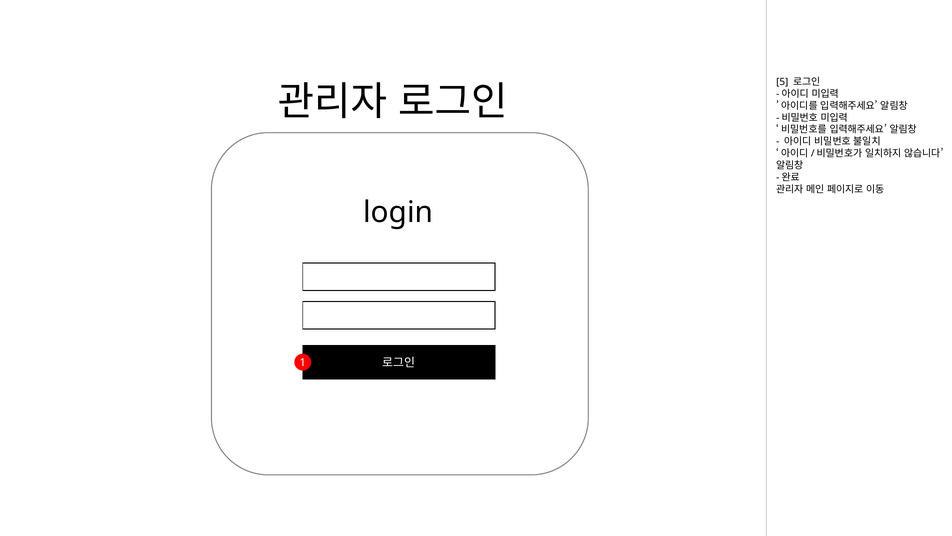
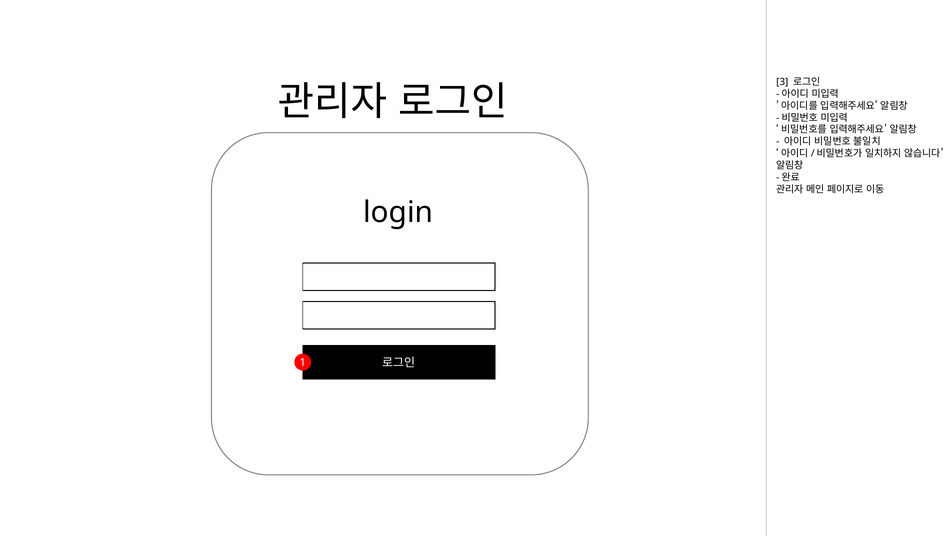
5: 5 -> 3
